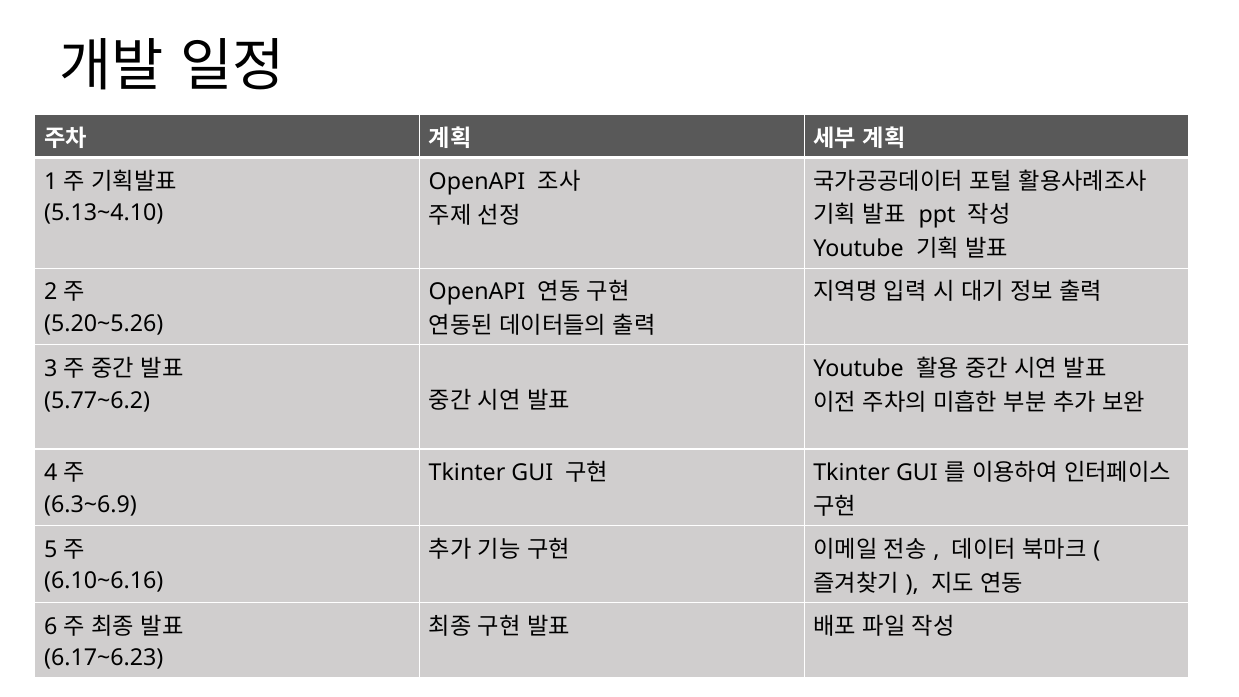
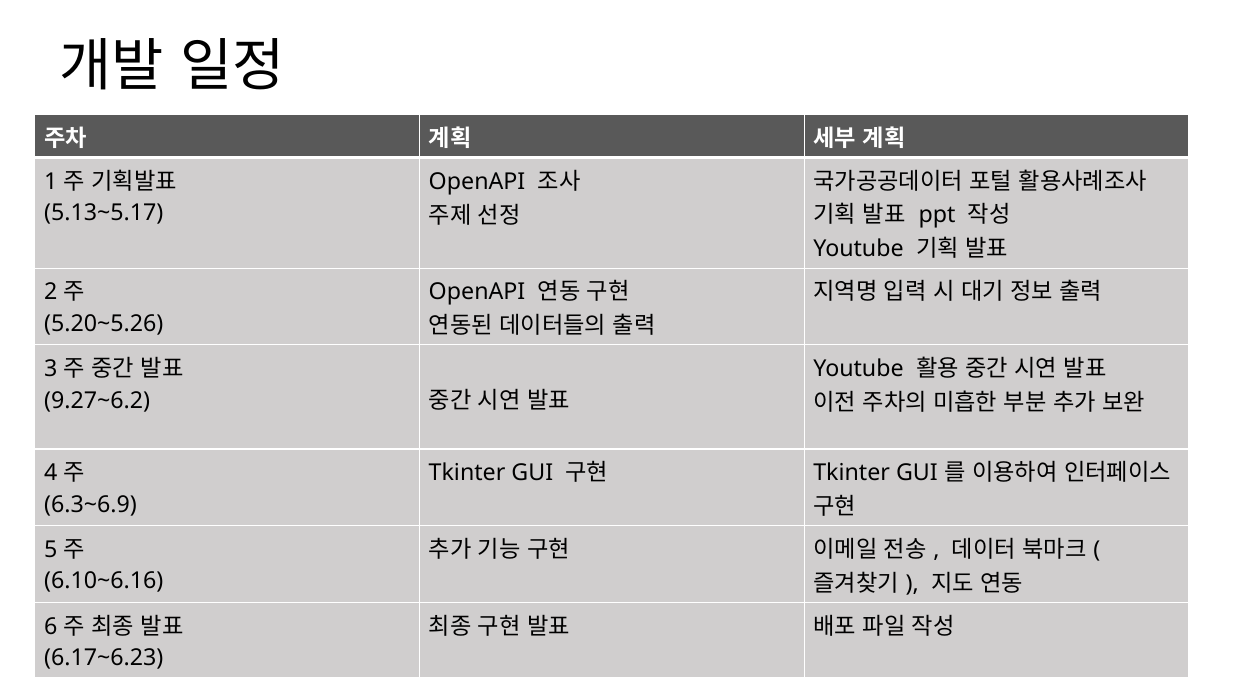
5.13~4.10: 5.13~4.10 -> 5.13~5.17
5.77~6.2: 5.77~6.2 -> 9.27~6.2
